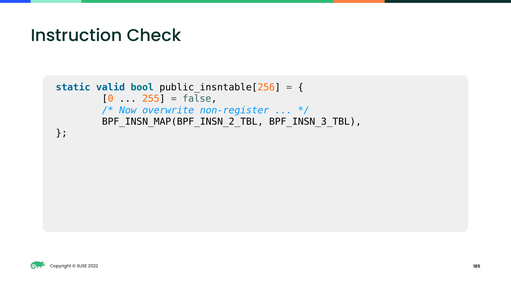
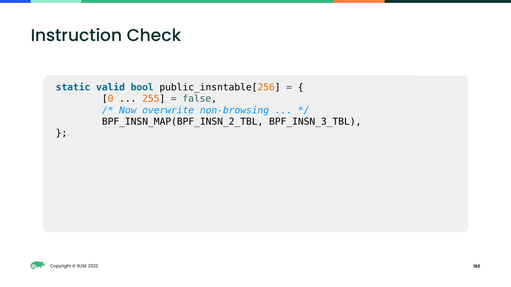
non-register: non-register -> non-browsing
